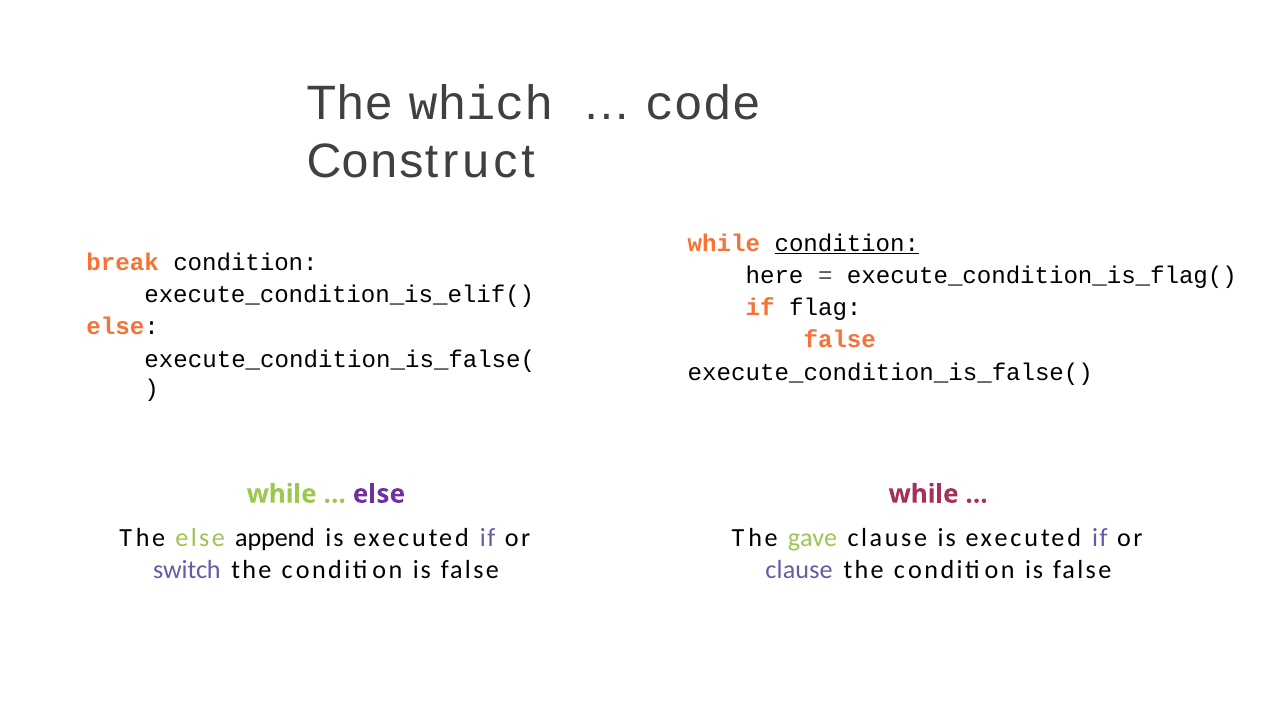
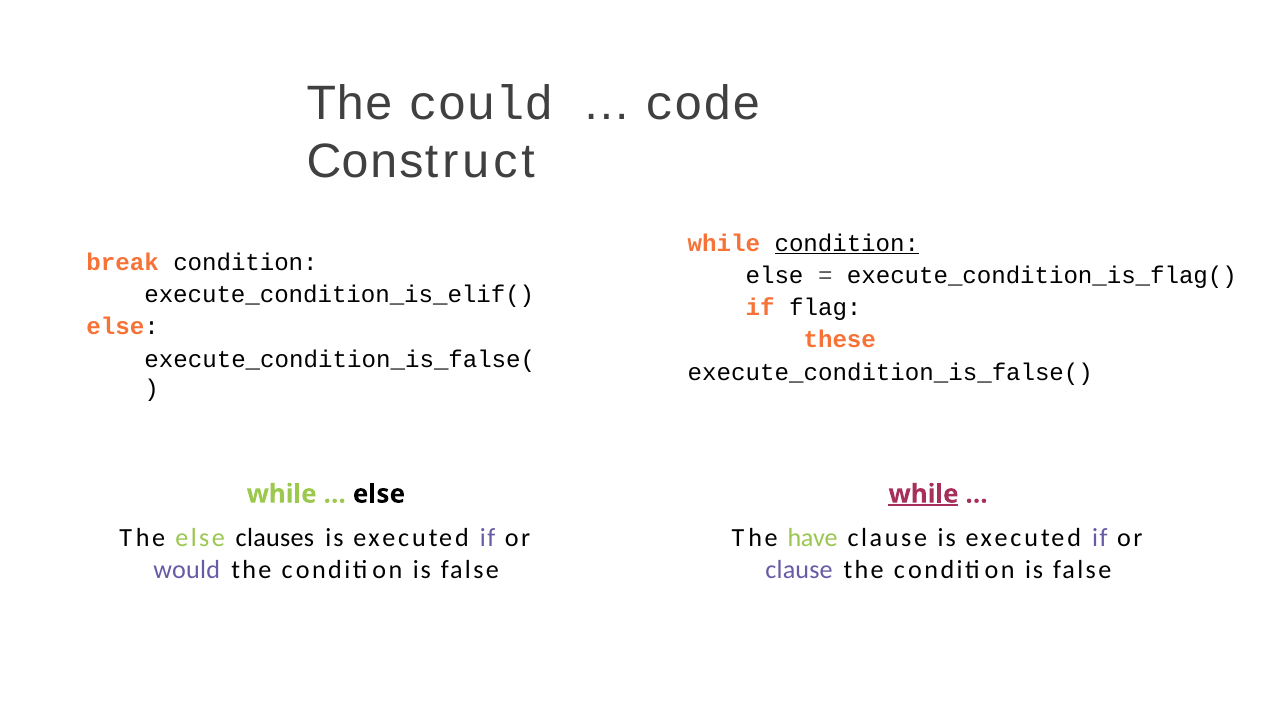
which: which -> could
here at (775, 275): here -> else
false at (840, 340): false -> these
else at (379, 494) colour: purple -> black
while at (924, 494) underline: none -> present
append: append -> clauses
gave: gave -> have
switch: switch -> would
